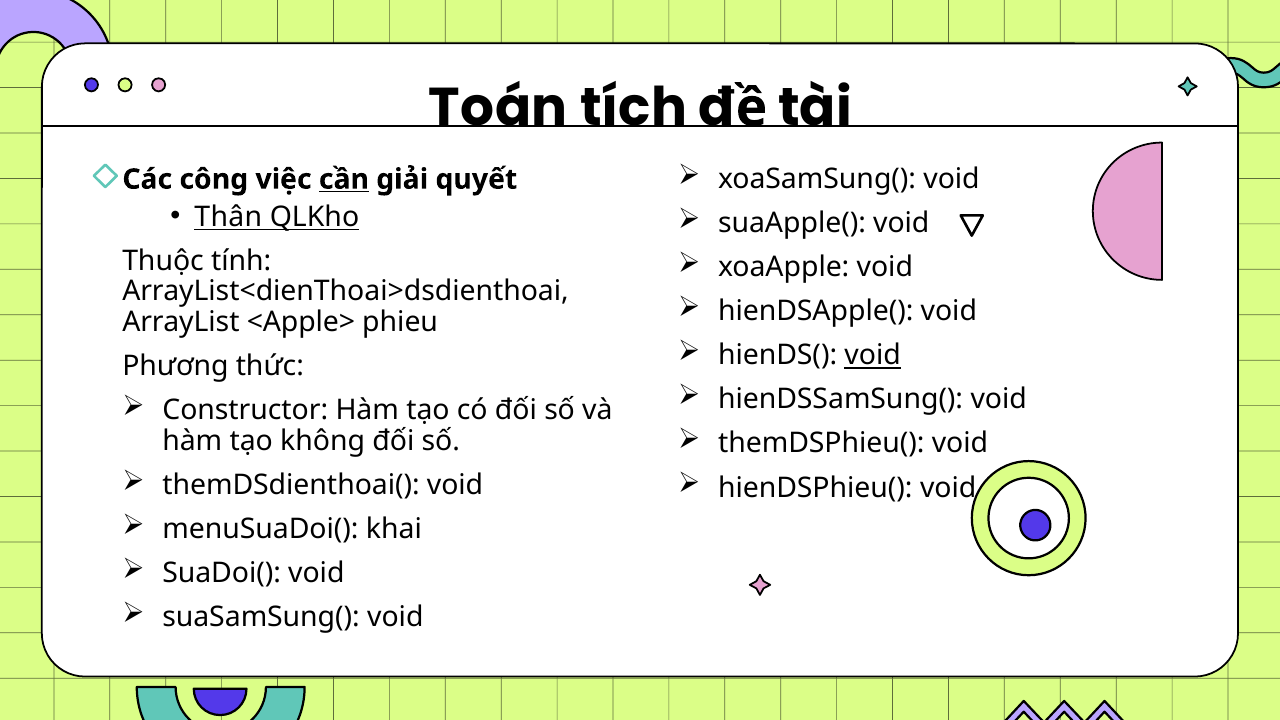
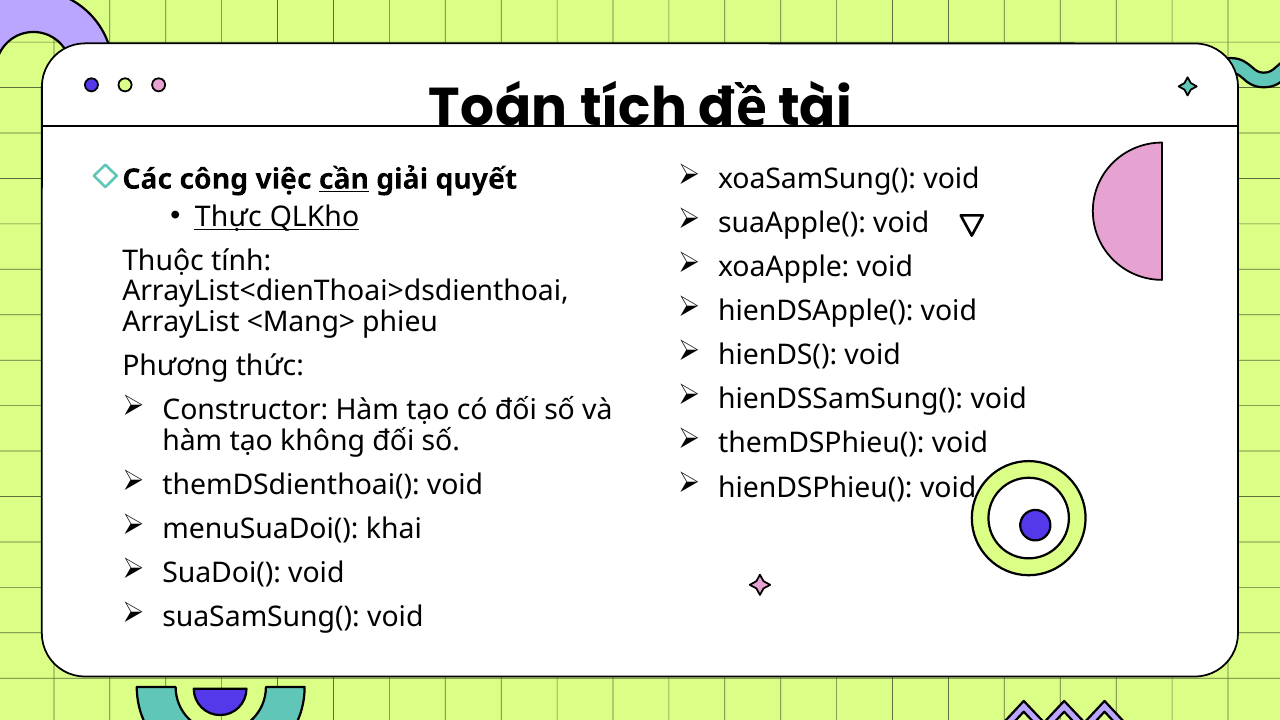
Thân: Thân -> Thực
<Apple>: <Apple> -> <Mang>
void at (873, 356) underline: present -> none
